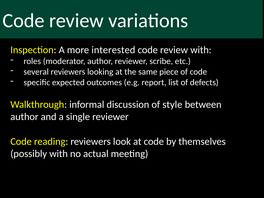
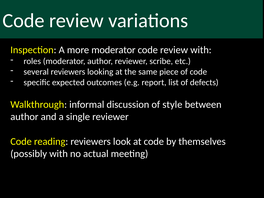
more interested: interested -> moderator
